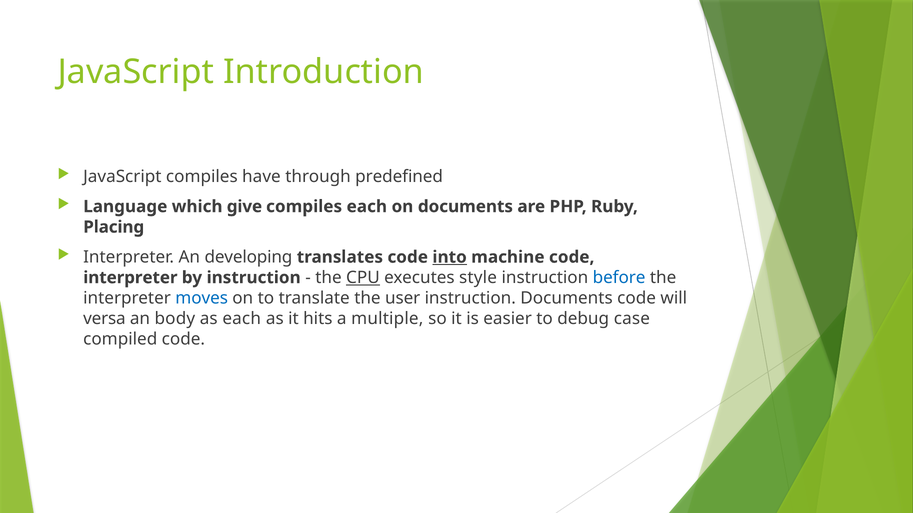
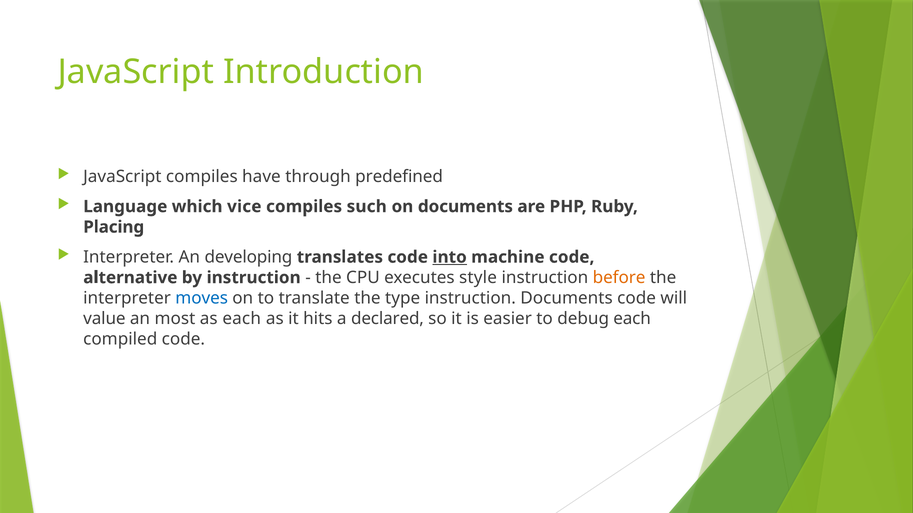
give: give -> vice
compiles each: each -> such
interpreter at (130, 278): interpreter -> alternative
CPU underline: present -> none
before colour: blue -> orange
user: user -> type
versa: versa -> value
body: body -> most
multiple: multiple -> declared
debug case: case -> each
